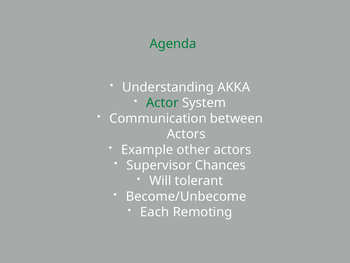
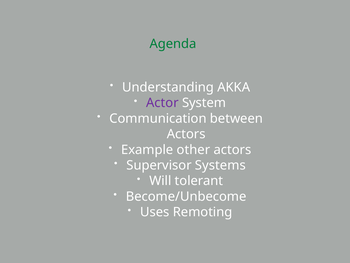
Actor colour: green -> purple
Chances: Chances -> Systems
Each: Each -> Uses
